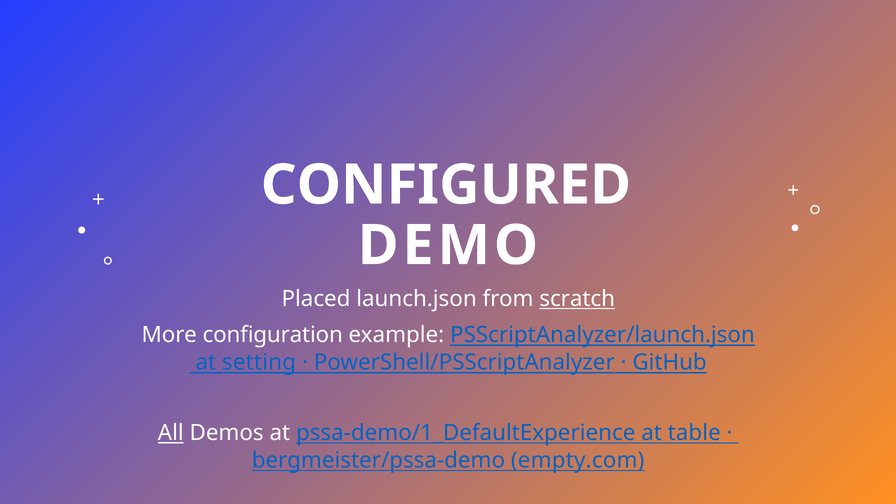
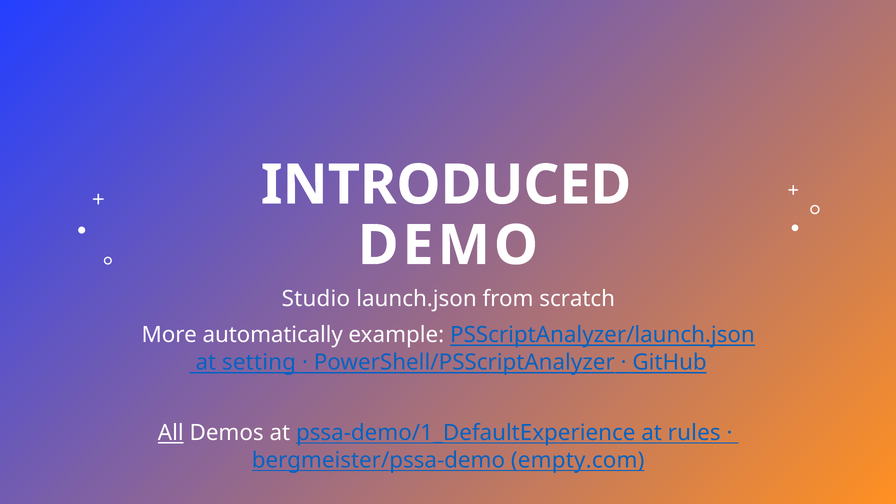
CONFIGURED: CONFIGURED -> INTRODUCED
Placed: Placed -> Studio
scratch underline: present -> none
configuration: configuration -> automatically
table: table -> rules
